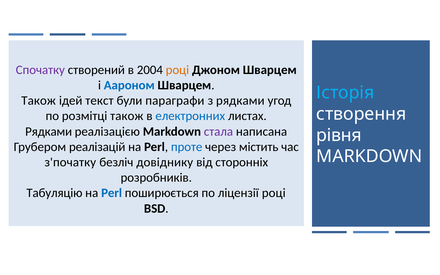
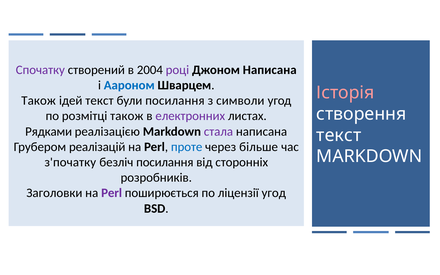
році at (177, 70) colour: orange -> purple
Джоном Шварцем: Шварцем -> Написана
Історія colour: light blue -> pink
були параграфи: параграфи -> посилання
з рядками: рядками -> символи
електронних colour: blue -> purple
рівня at (339, 135): рівня -> текст
містить: містить -> більше
безліч довіднику: довіднику -> посилання
Табуляцію: Табуляцію -> Заголовки
Perl at (112, 193) colour: blue -> purple
ліцензії році: році -> угод
